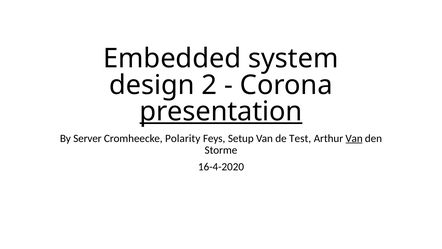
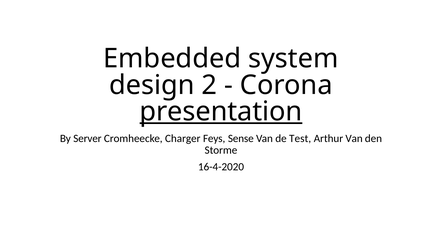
Polarity: Polarity -> Charger
Setup: Setup -> Sense
Van at (354, 138) underline: present -> none
